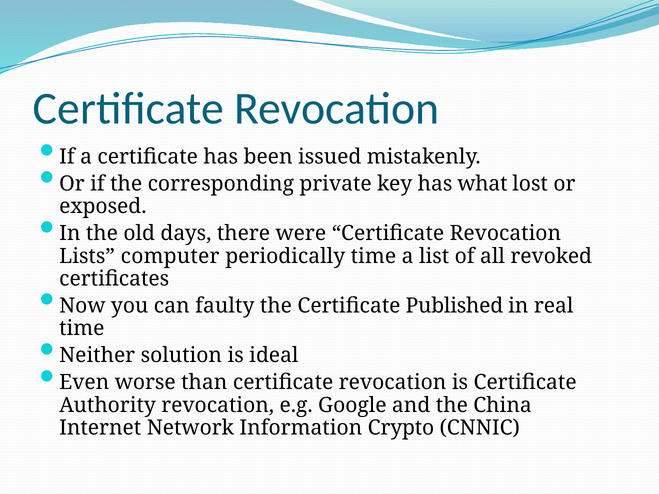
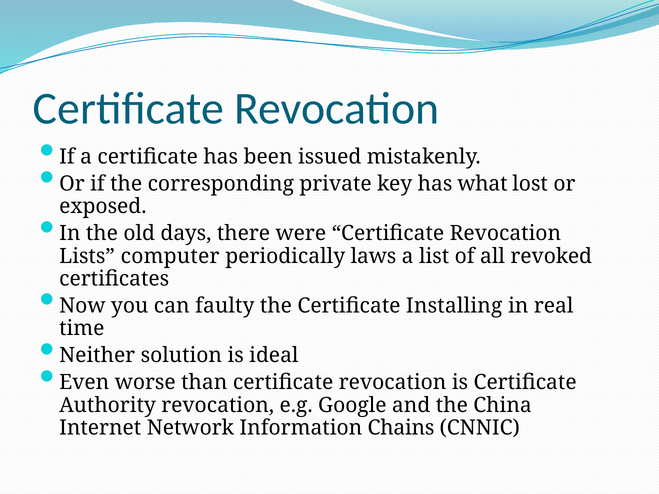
periodically time: time -> laws
Published: Published -> Installing
Crypto: Crypto -> Chains
